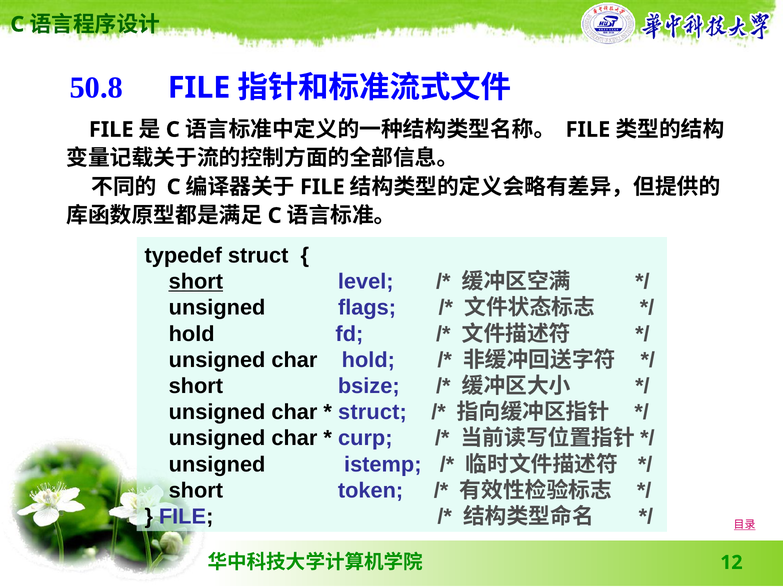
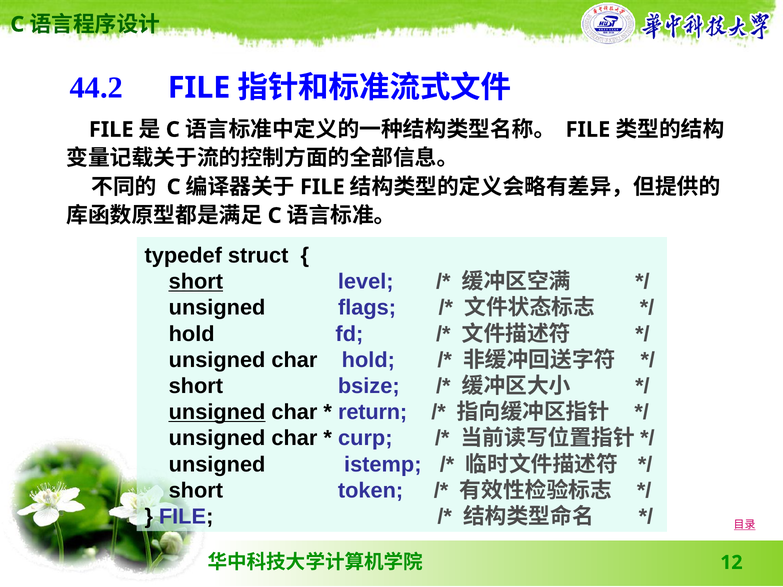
50.8: 50.8 -> 44.2
unsigned at (217, 412) underline: none -> present
struct at (372, 412): struct -> return
